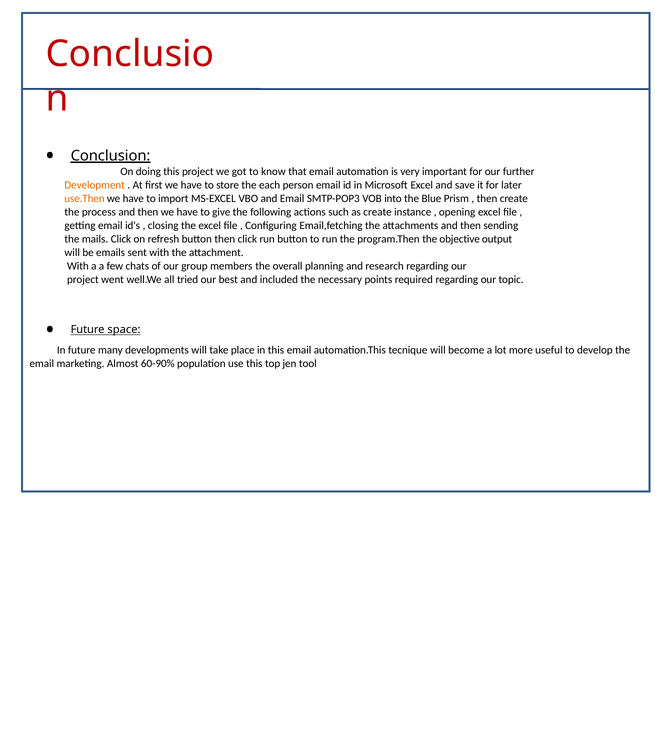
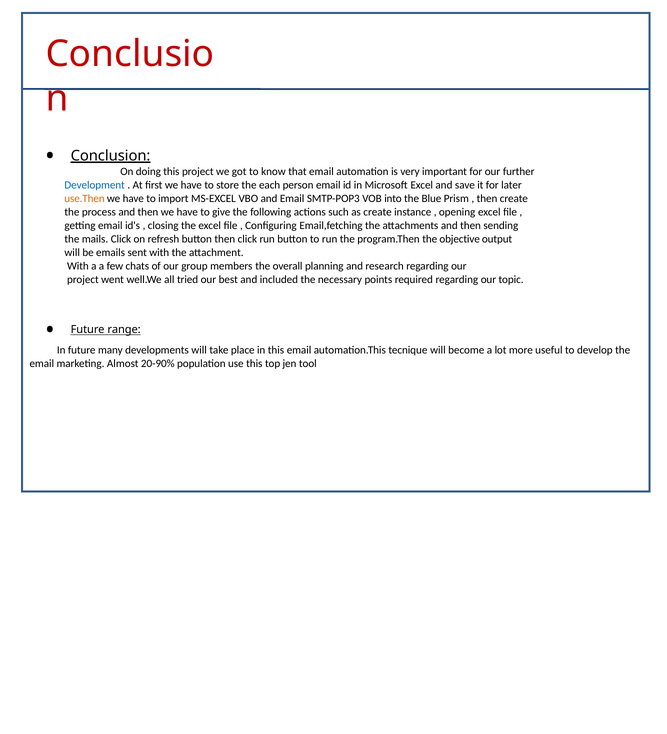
Development colour: orange -> blue
space: space -> range
60-90%: 60-90% -> 20-90%
